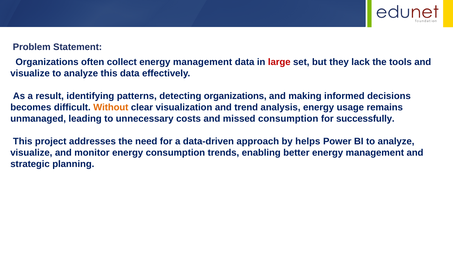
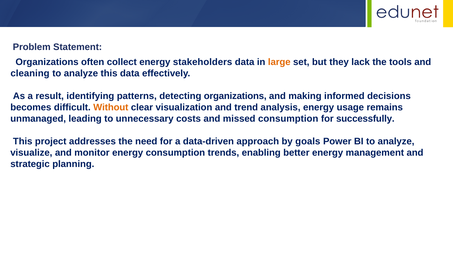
collect energy management: management -> stakeholders
large colour: red -> orange
visualize at (30, 73): visualize -> cleaning
helps: helps -> goals
